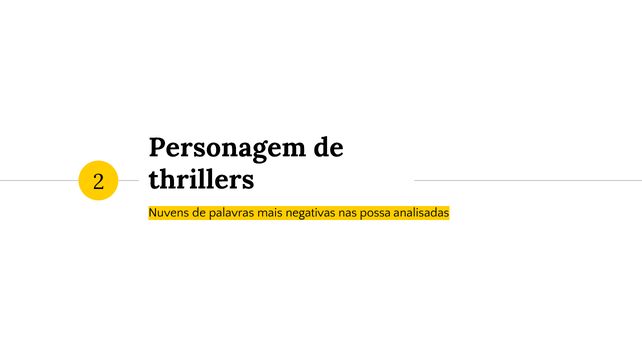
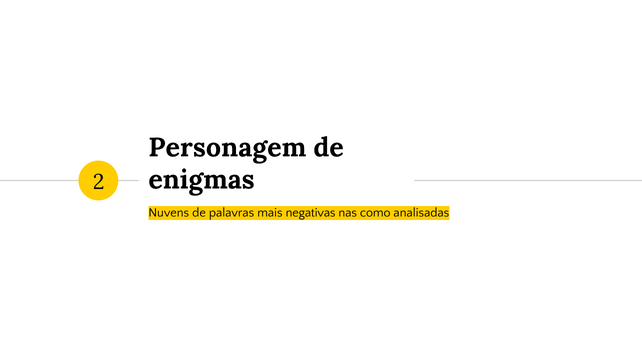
thrillers: thrillers -> enigmas
possa: possa -> como
